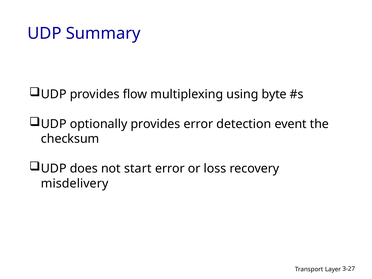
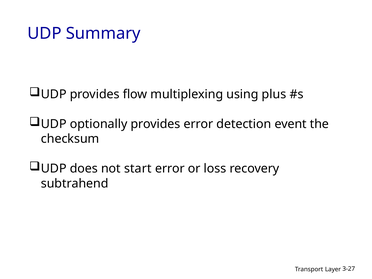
byte: byte -> plus
misdelivery: misdelivery -> subtrahend
